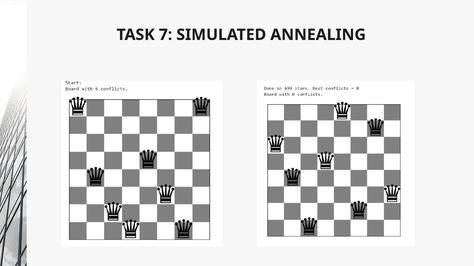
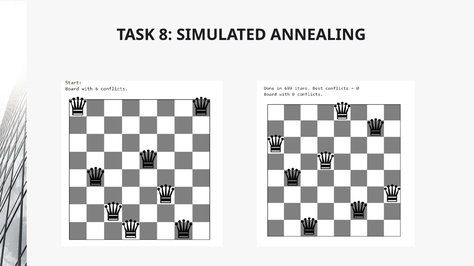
7: 7 -> 8
